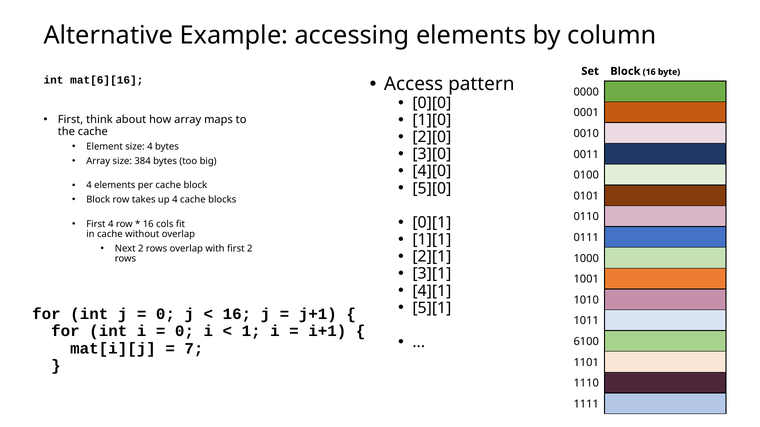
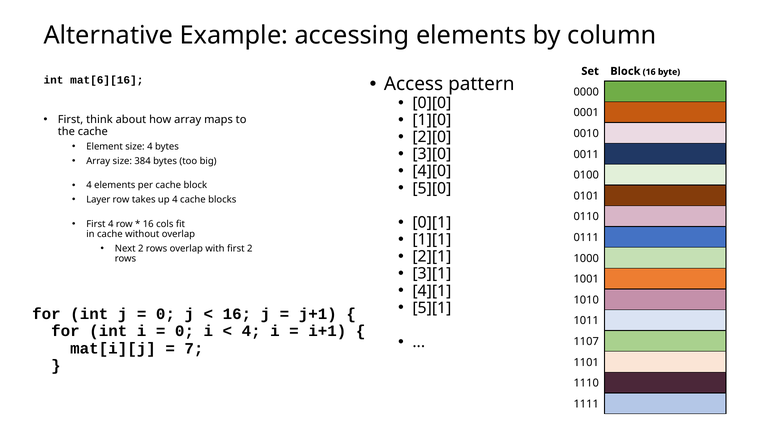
Block at (98, 200): Block -> Layer
1 at (251, 332): 1 -> 4
6100: 6100 -> 1107
